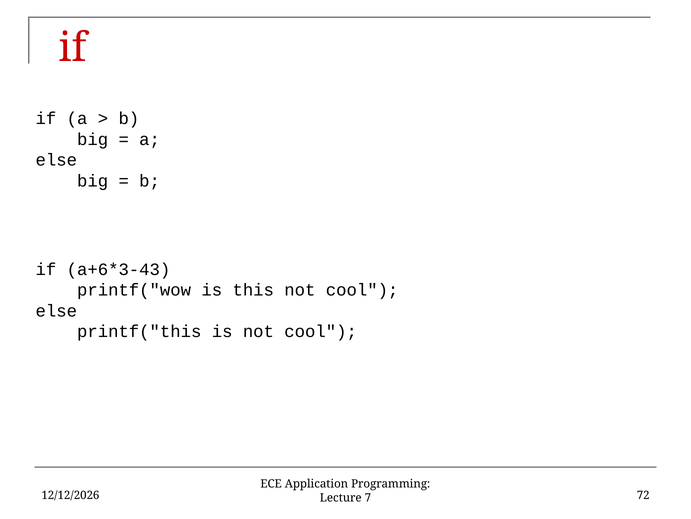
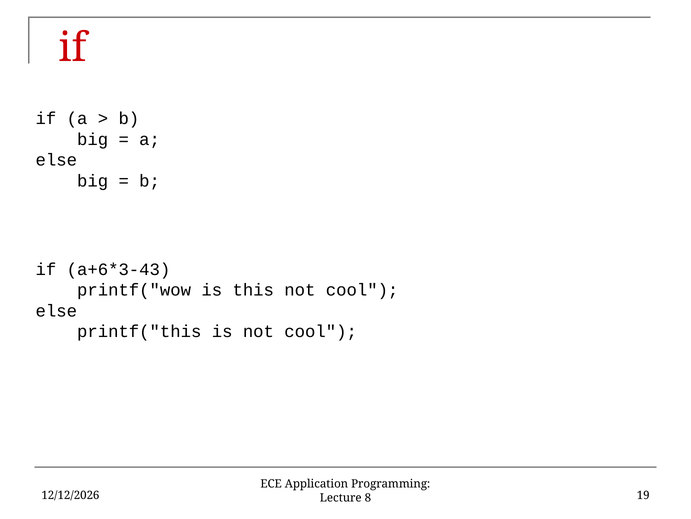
72: 72 -> 19
7: 7 -> 8
